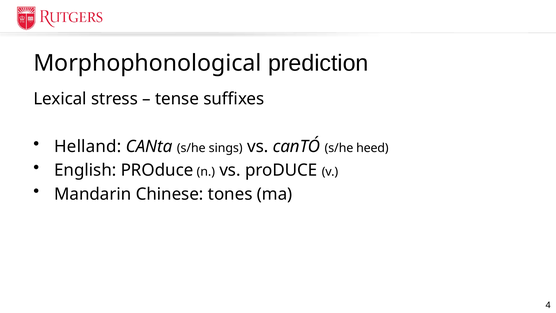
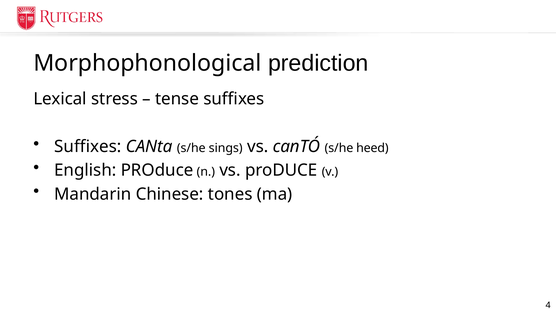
Helland at (88, 146): Helland -> Suffixes
